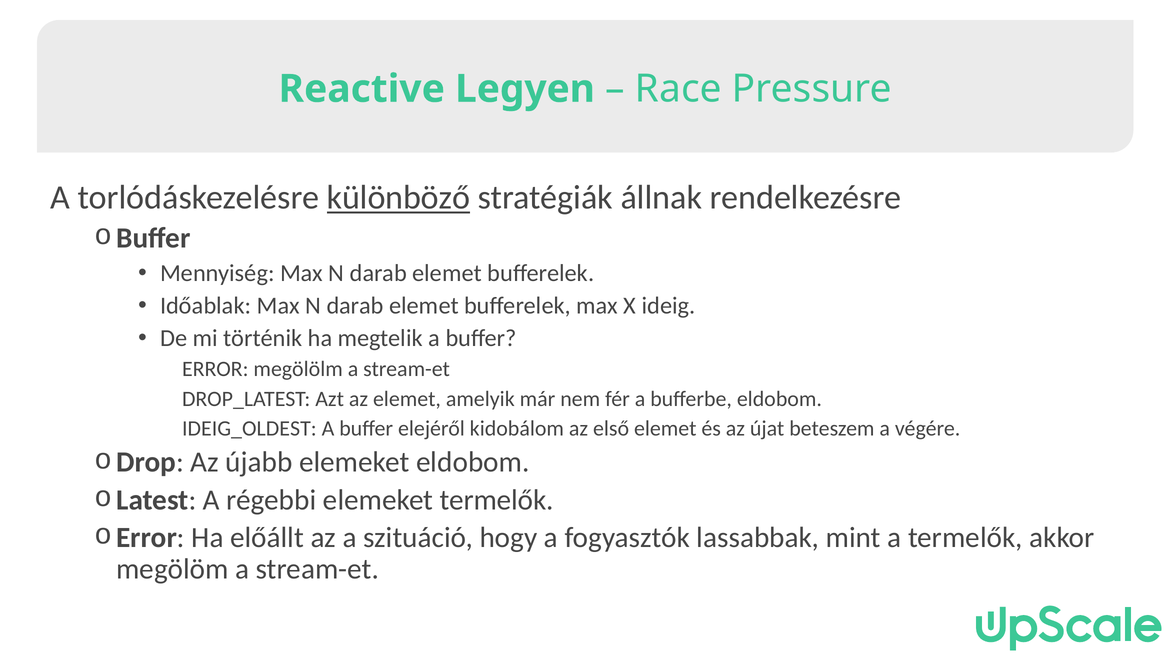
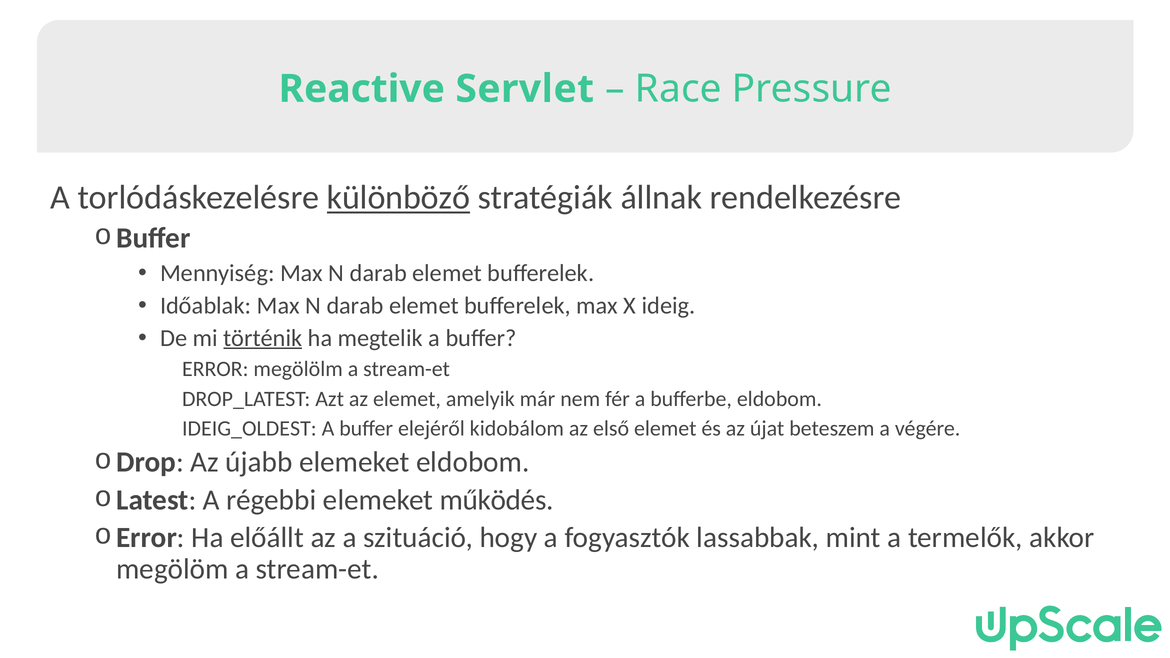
Legyen: Legyen -> Servlet
történik underline: none -> present
elemeket termelők: termelők -> működés
